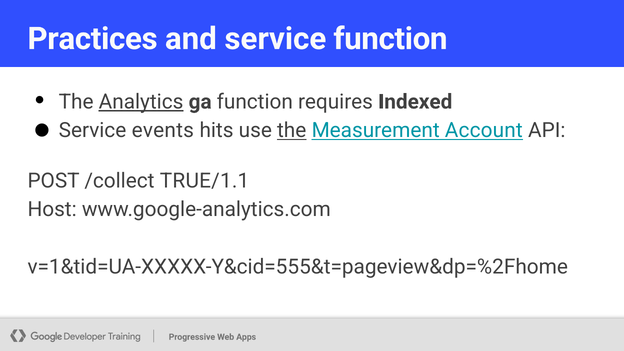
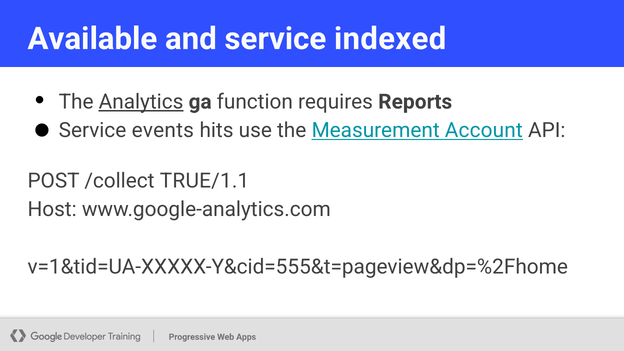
Practices: Practices -> Available
service function: function -> indexed
Indexed: Indexed -> Reports
the at (292, 130) underline: present -> none
